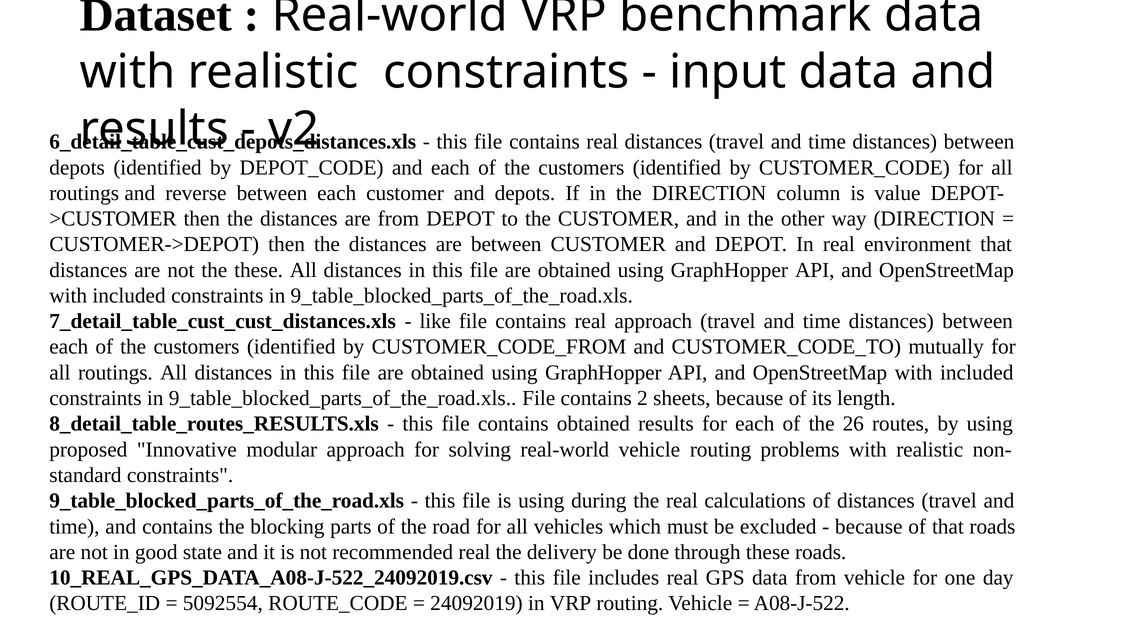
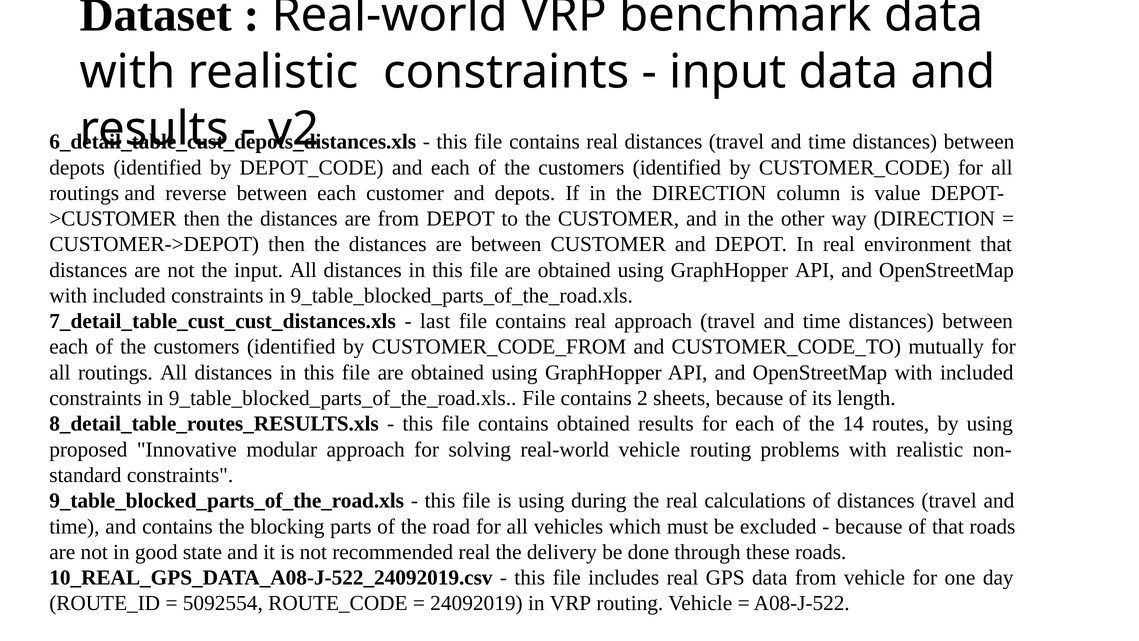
the these: these -> input
like: like -> last
26: 26 -> 14
